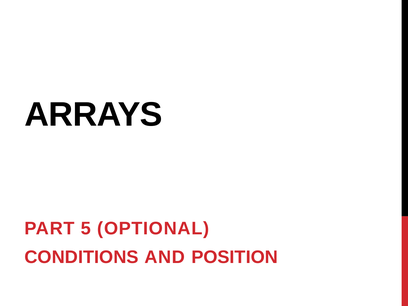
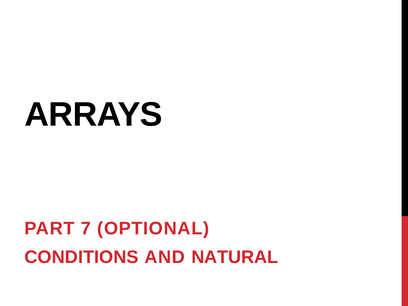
5: 5 -> 7
POSITION: POSITION -> NATURAL
